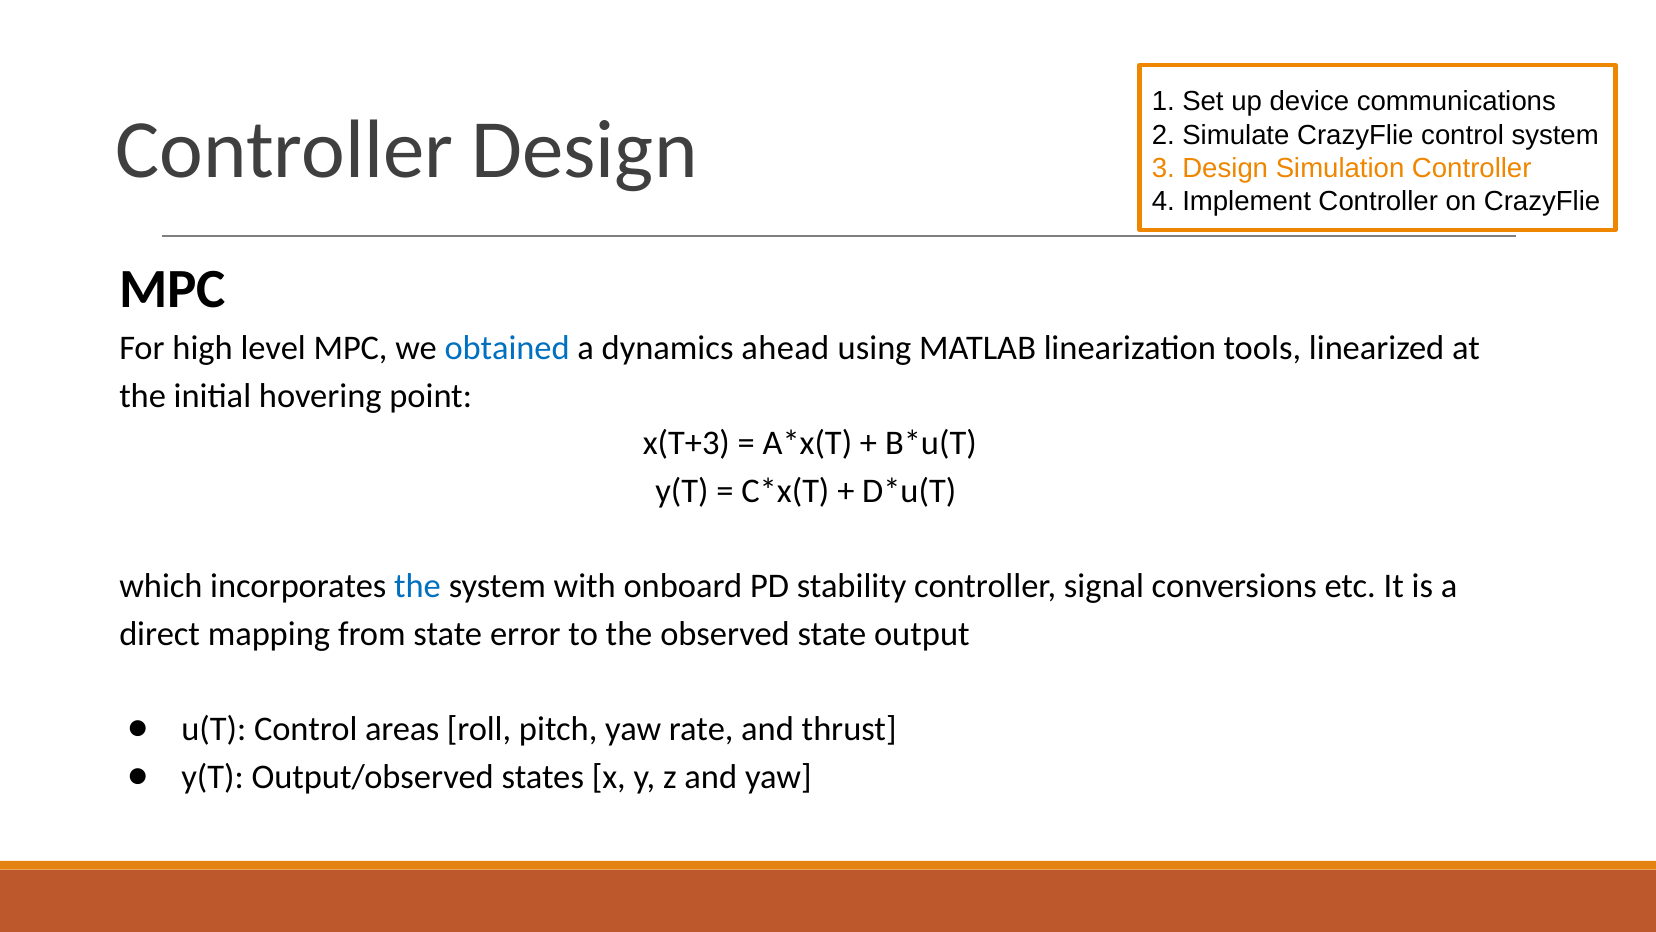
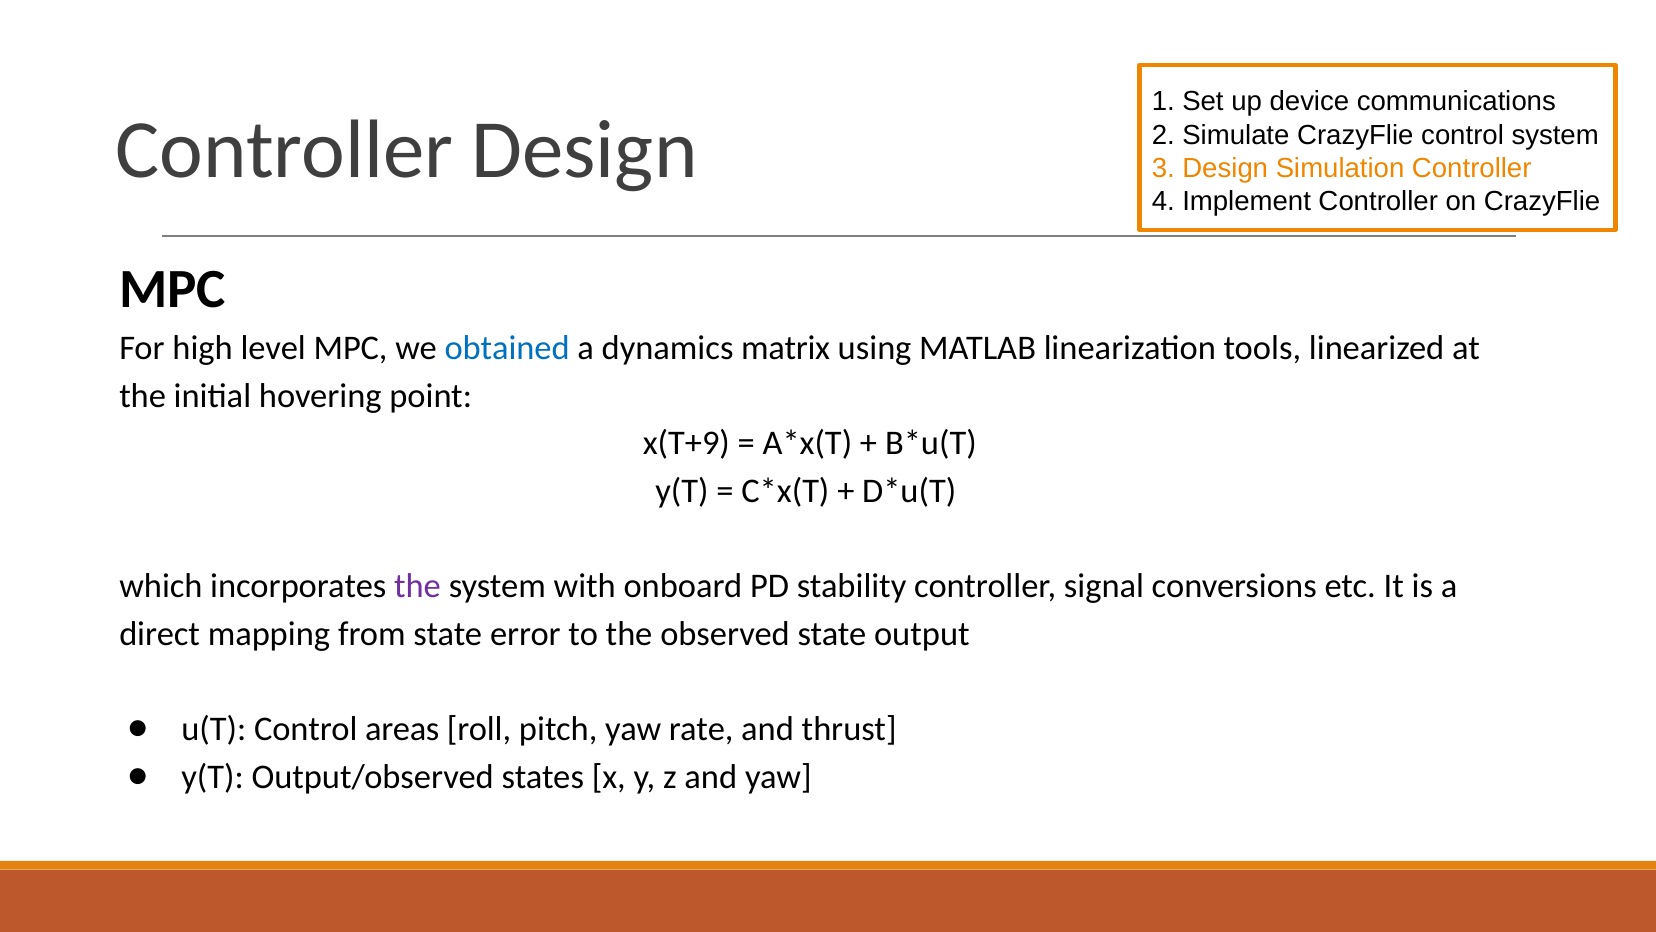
ahead: ahead -> matrix
x(T+3: x(T+3 -> x(T+9
the at (418, 586) colour: blue -> purple
